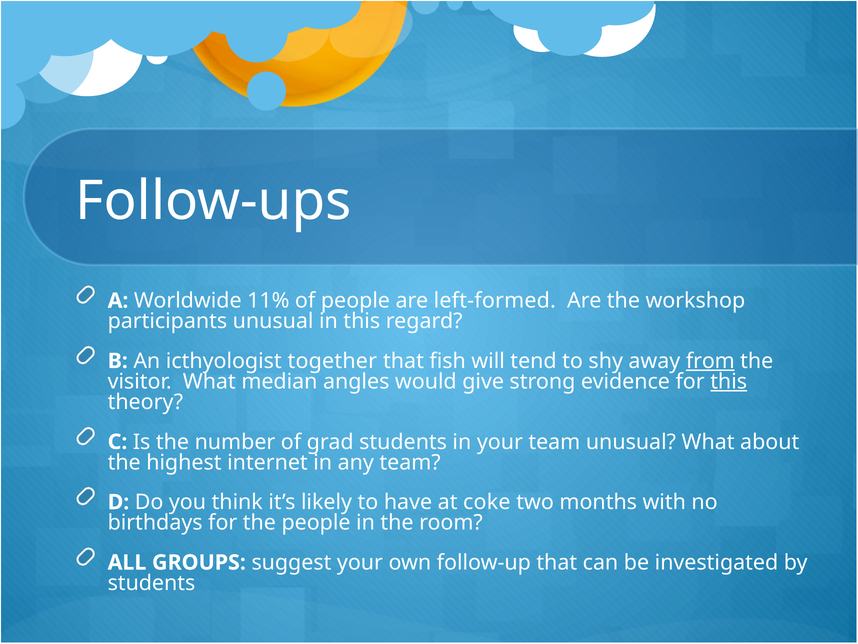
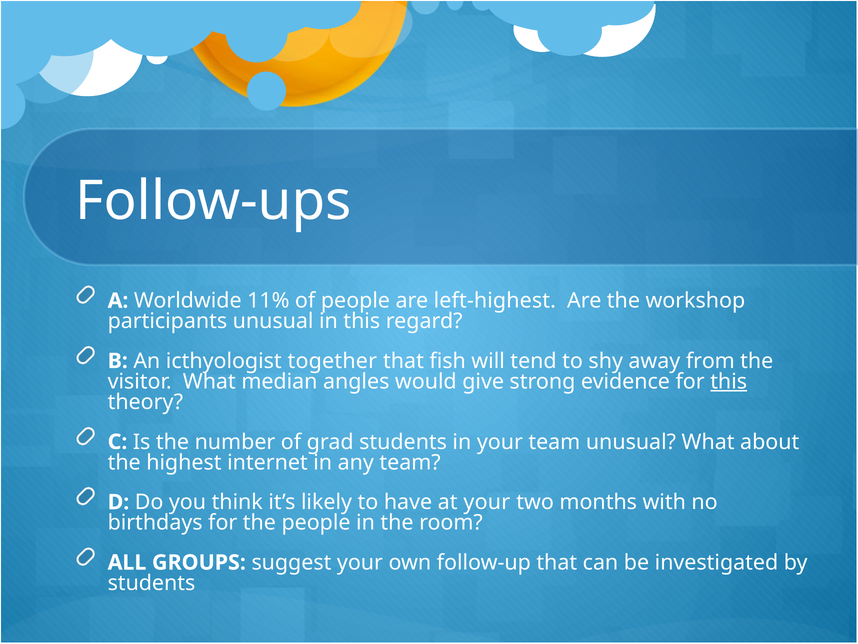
left-formed: left-formed -> left-highest
from underline: present -> none
at coke: coke -> your
